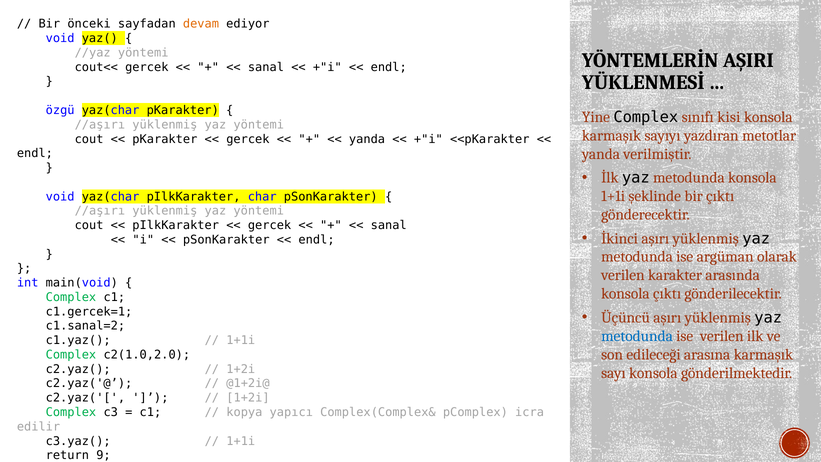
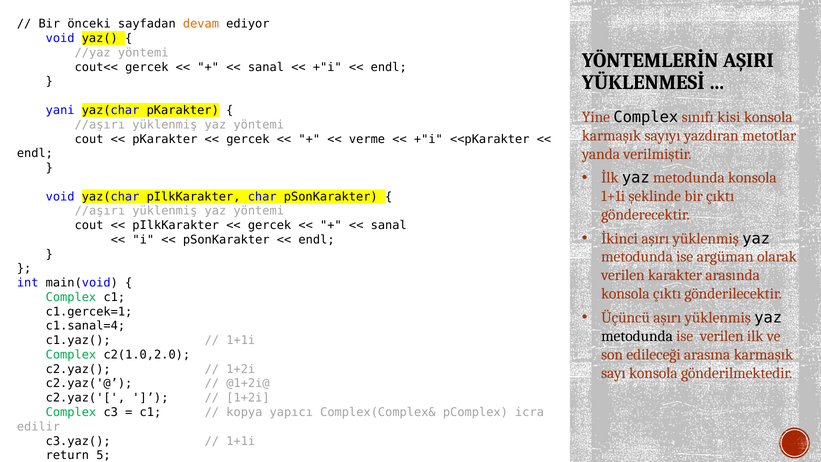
özgü: özgü -> yani
yanda at (367, 139): yanda -> verme
c1.sanal=2: c1.sanal=2 -> c1.sanal=4
metodunda at (637, 336) colour: blue -> black
9: 9 -> 5
